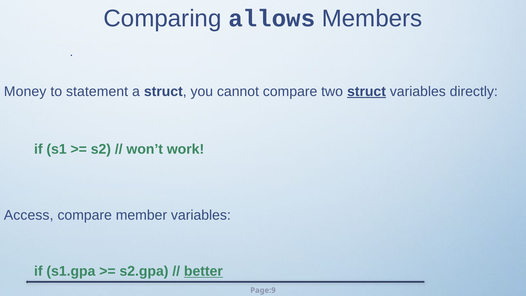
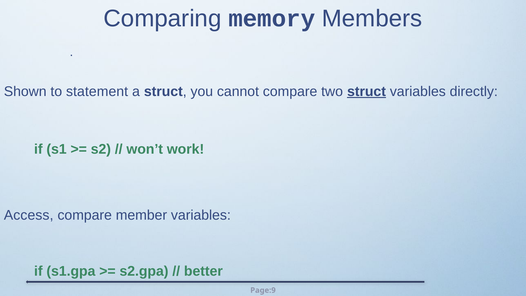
allows: allows -> memory
Money: Money -> Shown
better underline: present -> none
